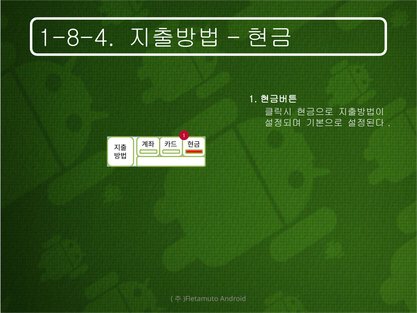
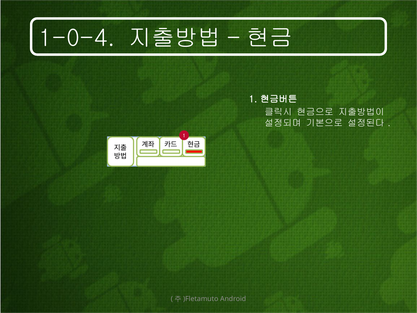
1-8-4: 1-8-4 -> 1-0-4
